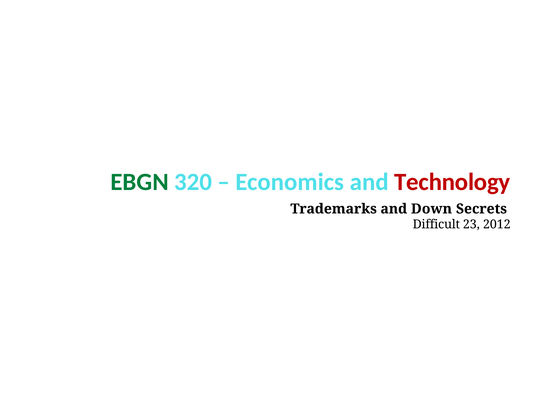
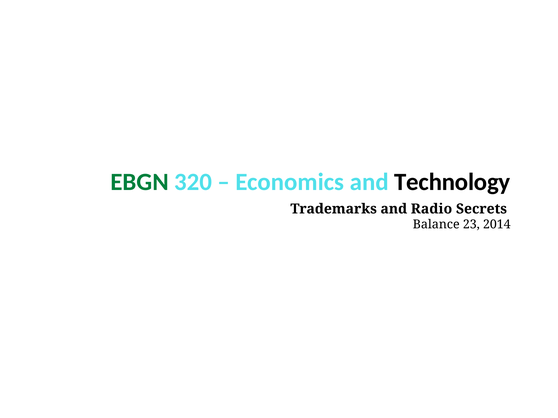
Technology colour: red -> black
Down: Down -> Radio
Difficult: Difficult -> Balance
2012: 2012 -> 2014
